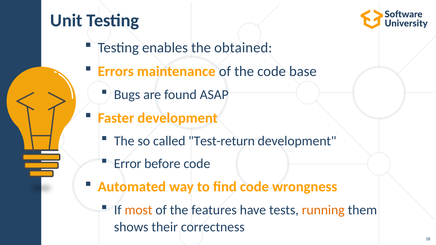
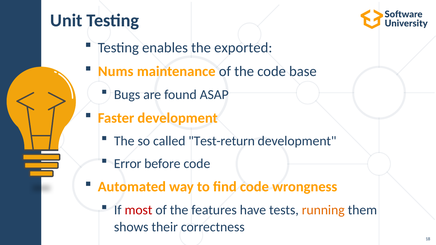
obtained: obtained -> exported
Errors: Errors -> Nums
most colour: orange -> red
